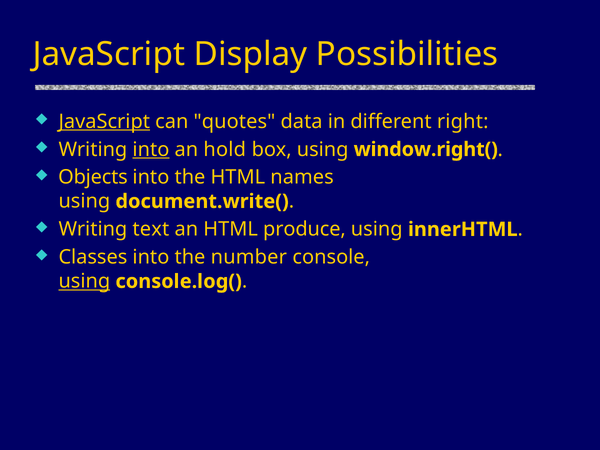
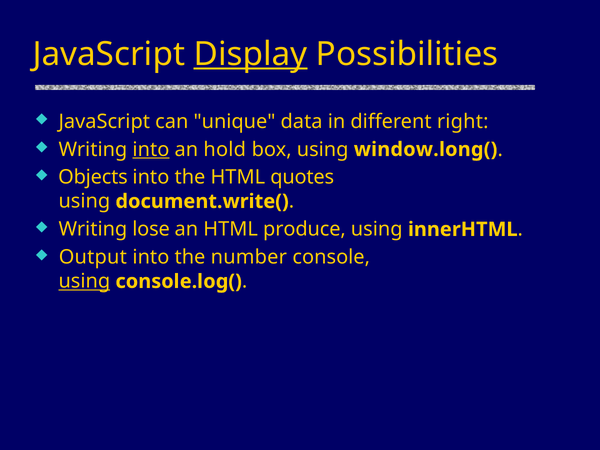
Display underline: none -> present
JavaScript at (104, 121) underline: present -> none
quotes: quotes -> unique
window.right(: window.right( -> window.long(
names: names -> quotes
text: text -> lose
Classes: Classes -> Output
